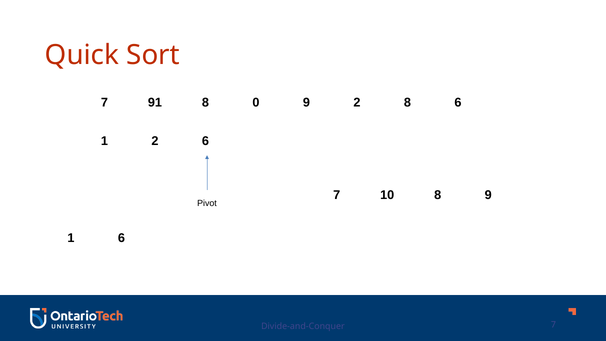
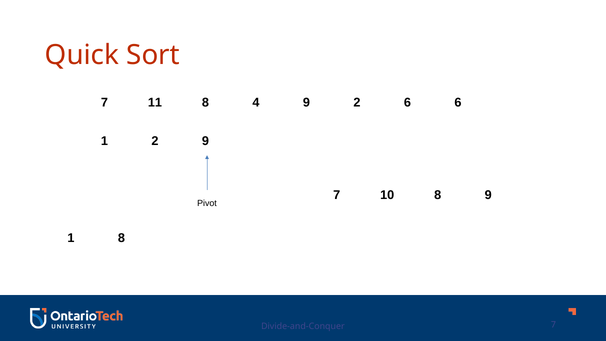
91: 91 -> 11
0: 0 -> 4
2 8: 8 -> 6
2 6: 6 -> 9
1 6: 6 -> 8
